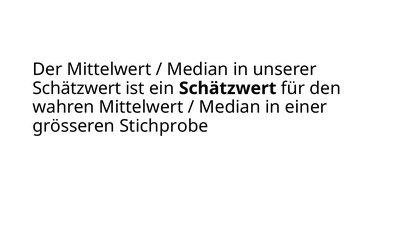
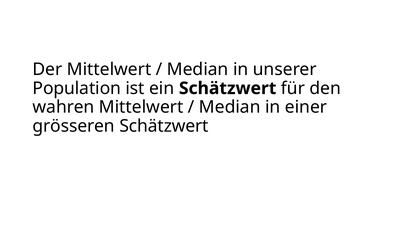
Schätzwert at (77, 88): Schätzwert -> Population
grösseren Stichprobe: Stichprobe -> Schätzwert
